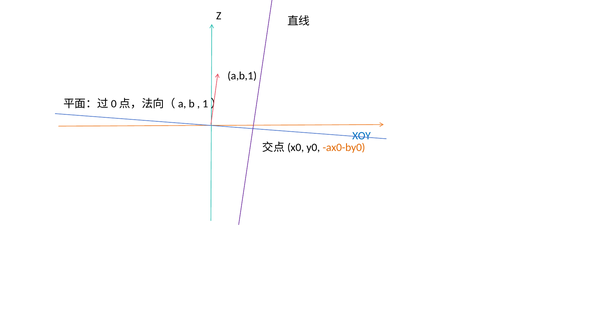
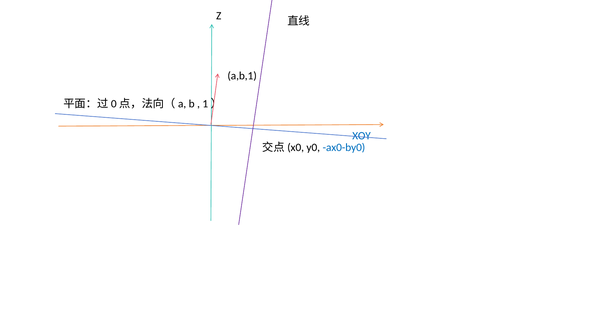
ax0-by0 colour: orange -> blue
